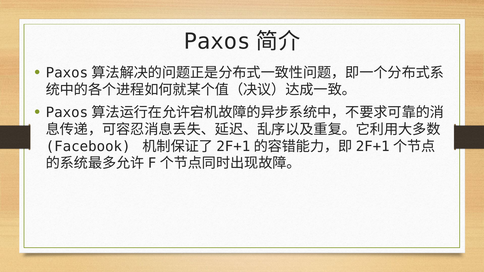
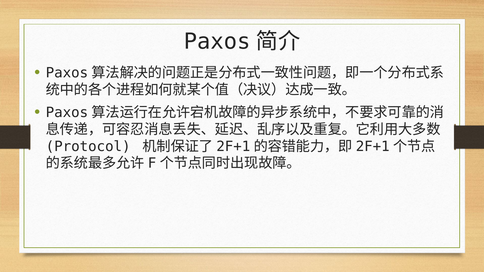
Facebook: Facebook -> Protocol
